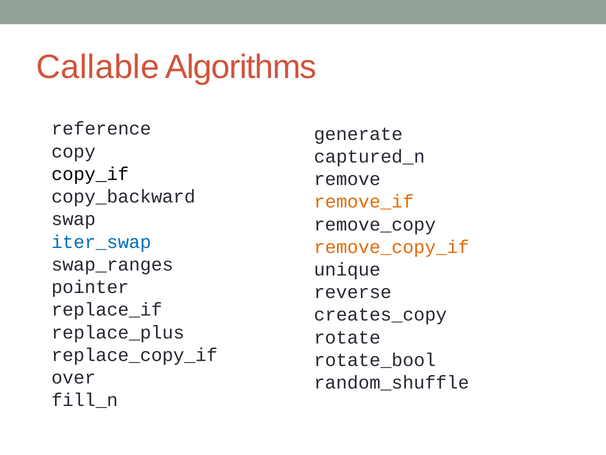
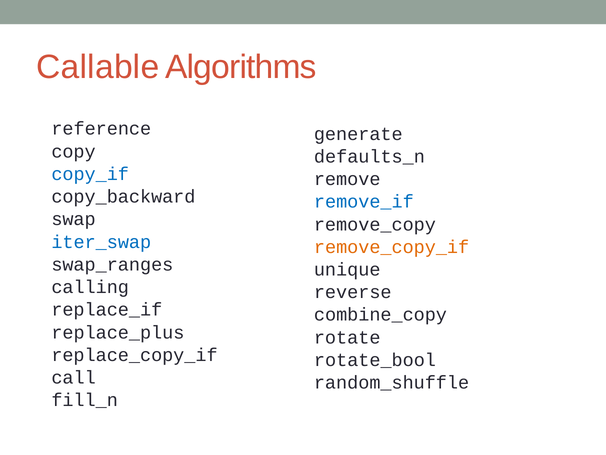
captured_n: captured_n -> defaults_n
copy_if colour: black -> blue
remove_if colour: orange -> blue
pointer: pointer -> calling
creates_copy: creates_copy -> combine_copy
over: over -> call
